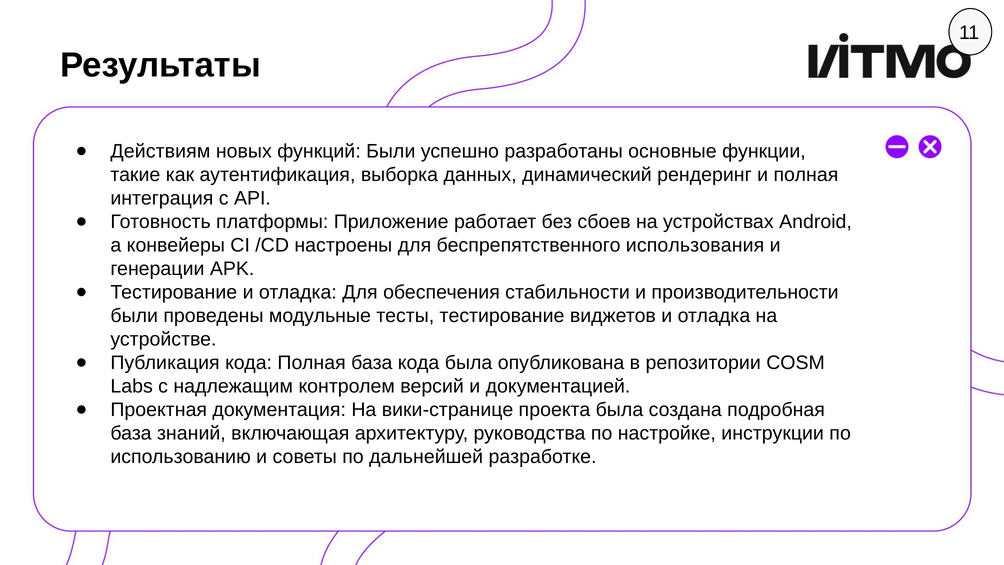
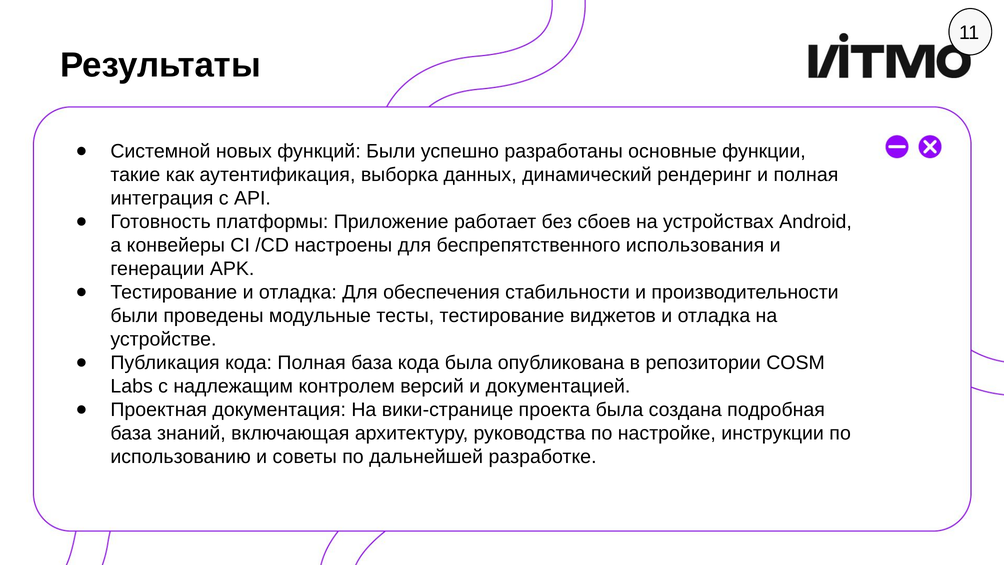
Действиям: Действиям -> Системной
